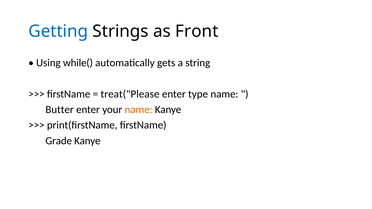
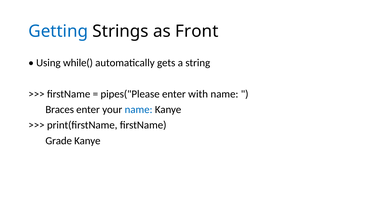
treat("Please: treat("Please -> pipes("Please
type: type -> with
Butter: Butter -> Braces
name at (139, 110) colour: orange -> blue
